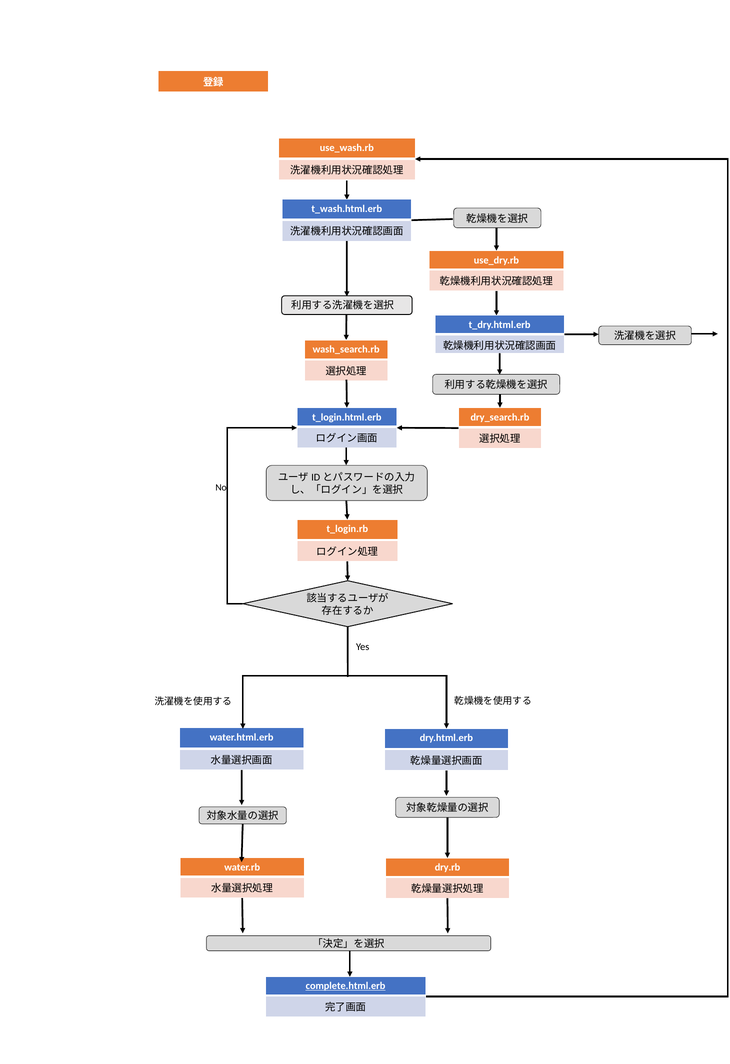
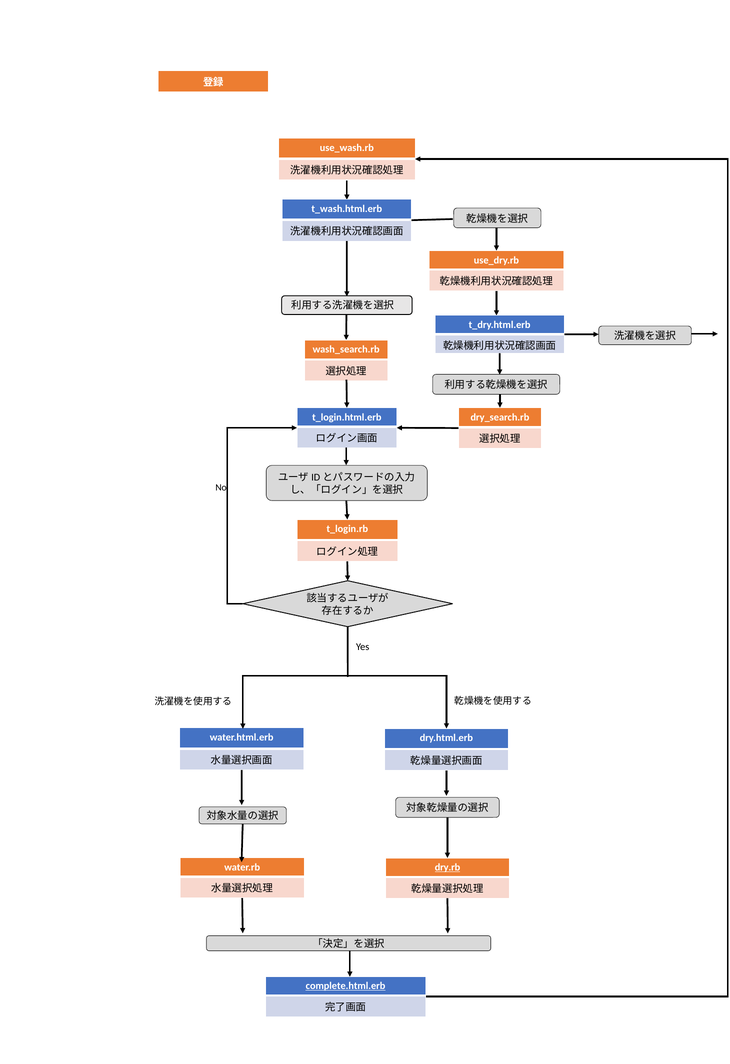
dry.rb underline: none -> present
